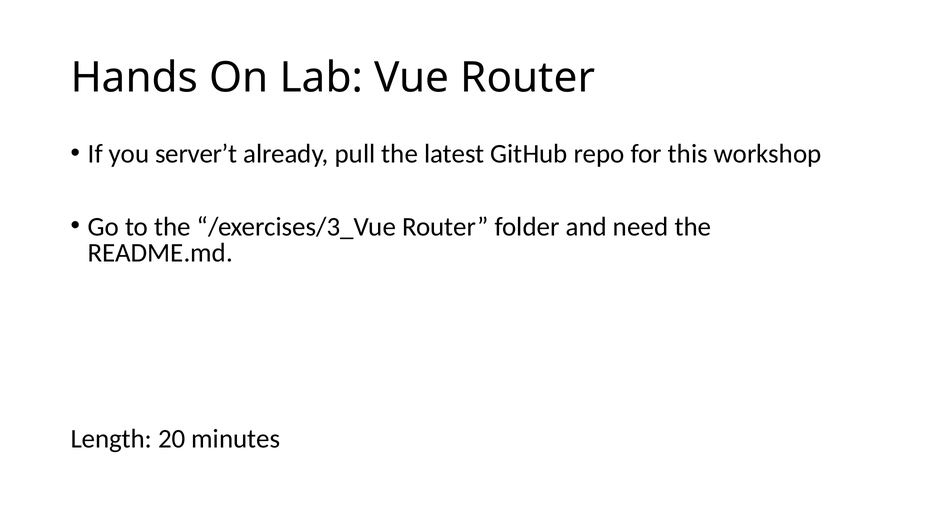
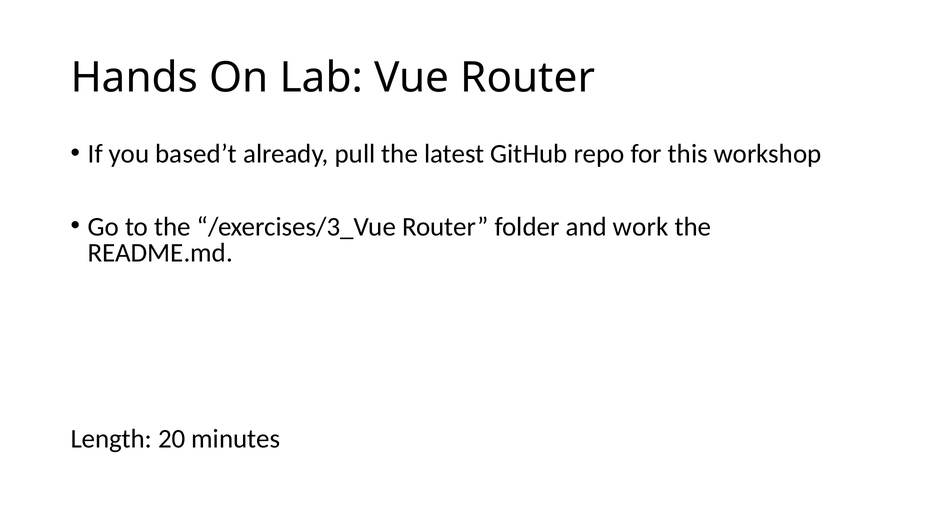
server’t: server’t -> based’t
need: need -> work
